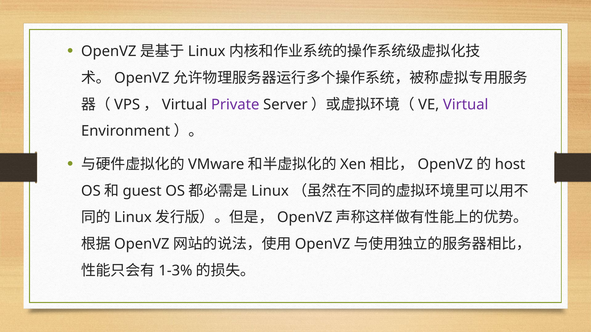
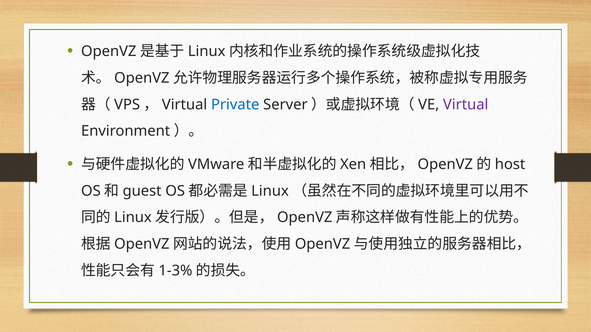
Private colour: purple -> blue
